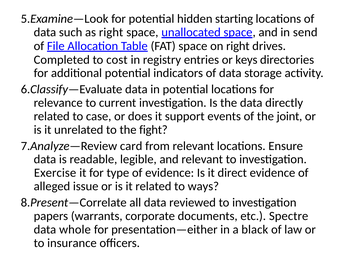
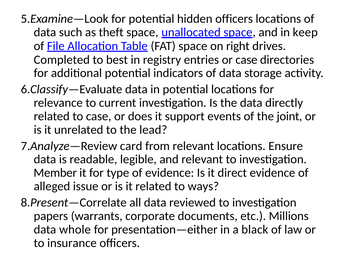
hidden starting: starting -> officers
as right: right -> theft
send: send -> keep
cost: cost -> best
or keys: keys -> case
fight: fight -> lead
Exercise: Exercise -> Member
Spectre: Spectre -> Millions
